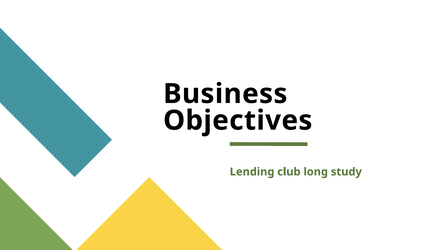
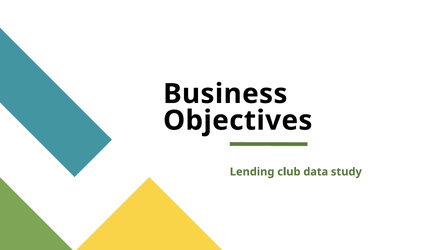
long: long -> data
